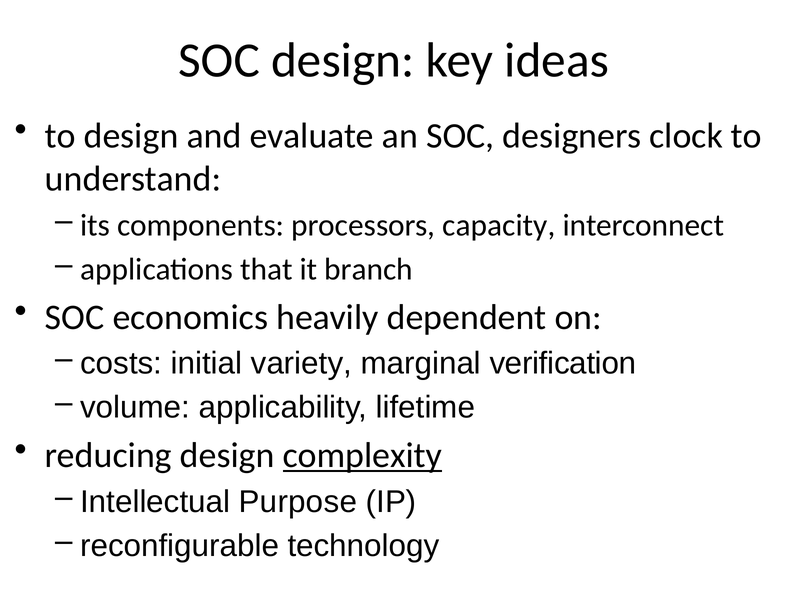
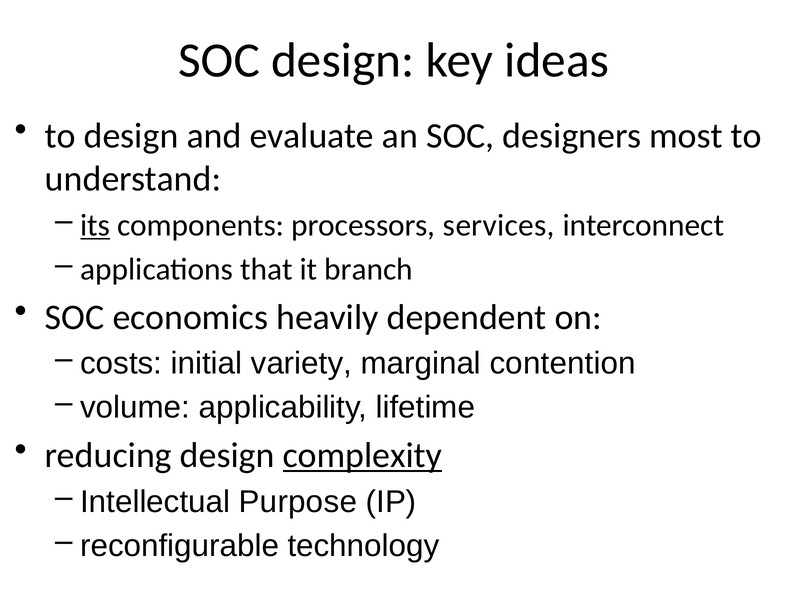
clock: clock -> most
its underline: none -> present
capacity: capacity -> services
verification: verification -> contention
